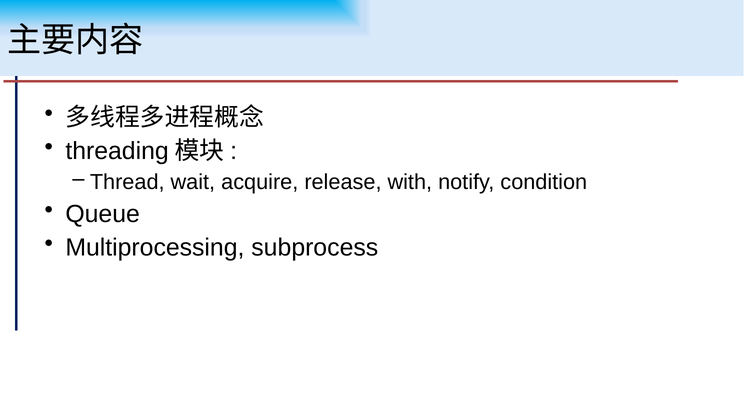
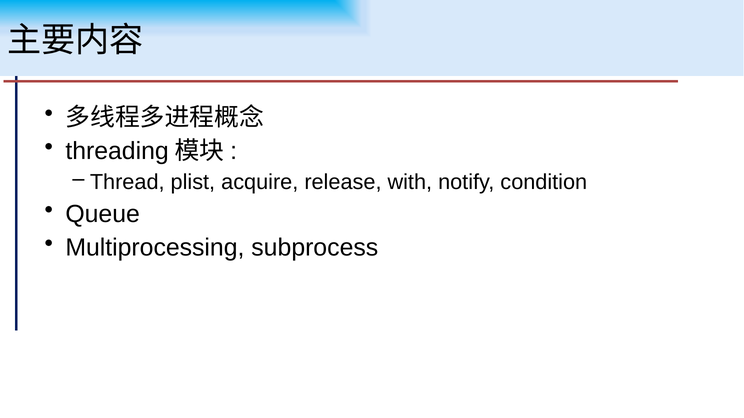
wait: wait -> plist
